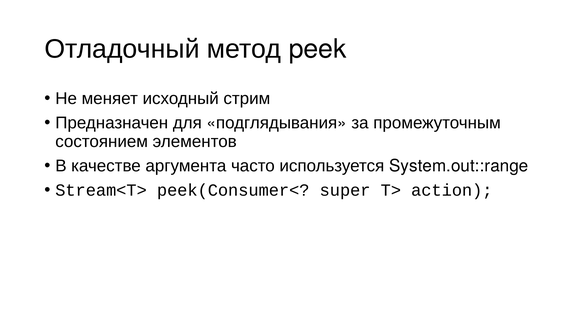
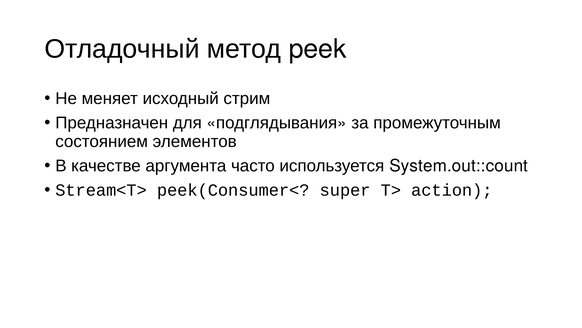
System.out::range: System.out::range -> System.out::count
